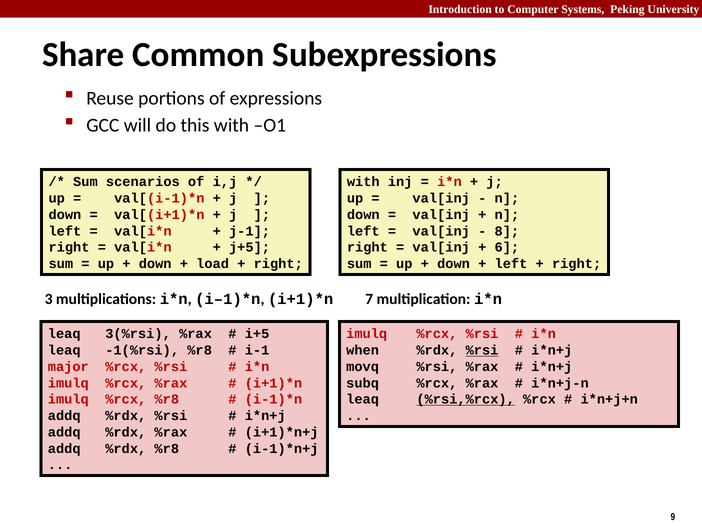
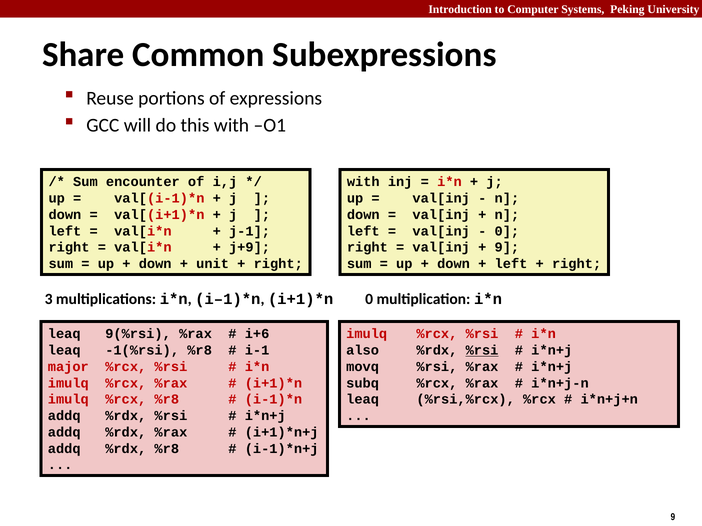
scenarios: scenarios -> encounter
8 at (507, 231): 8 -> 0
j+5: j+5 -> j+9
6 at (507, 248): 6 -> 9
load: load -> unit
7 at (369, 299): 7 -> 0
3(%rsi: 3(%rsi -> 9(%rsi
i+5: i+5 -> i+6
when: when -> also
%rsi,%rcx underline: present -> none
